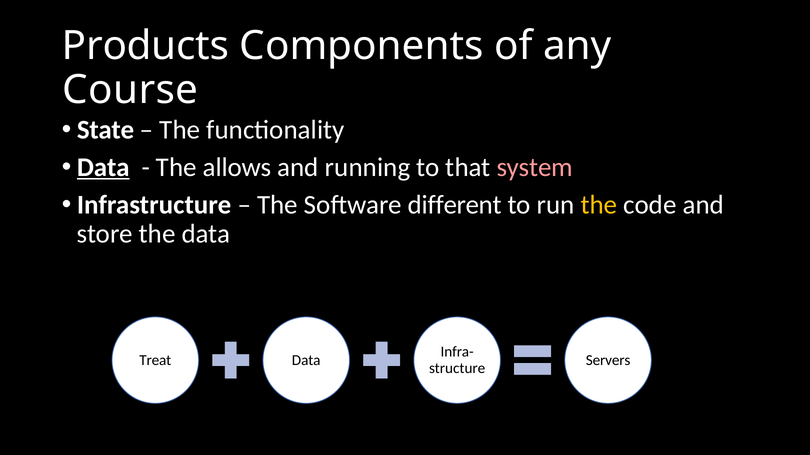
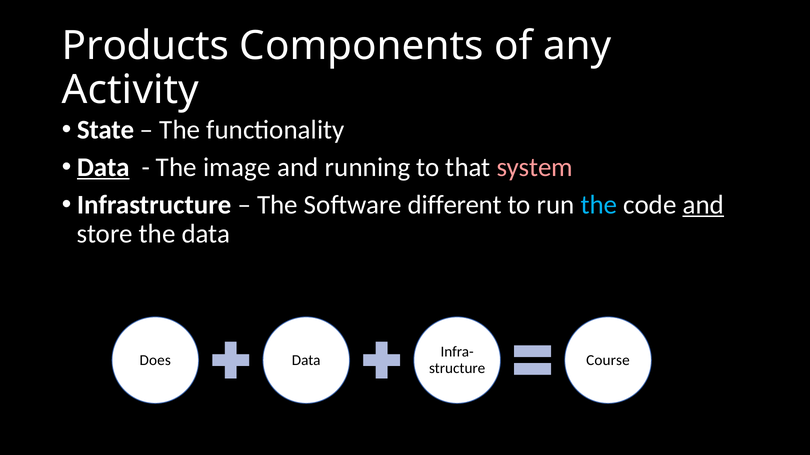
Course: Course -> Activity
allows: allows -> image
the at (599, 205) colour: yellow -> light blue
and at (703, 205) underline: none -> present
Treat: Treat -> Does
Servers: Servers -> Course
